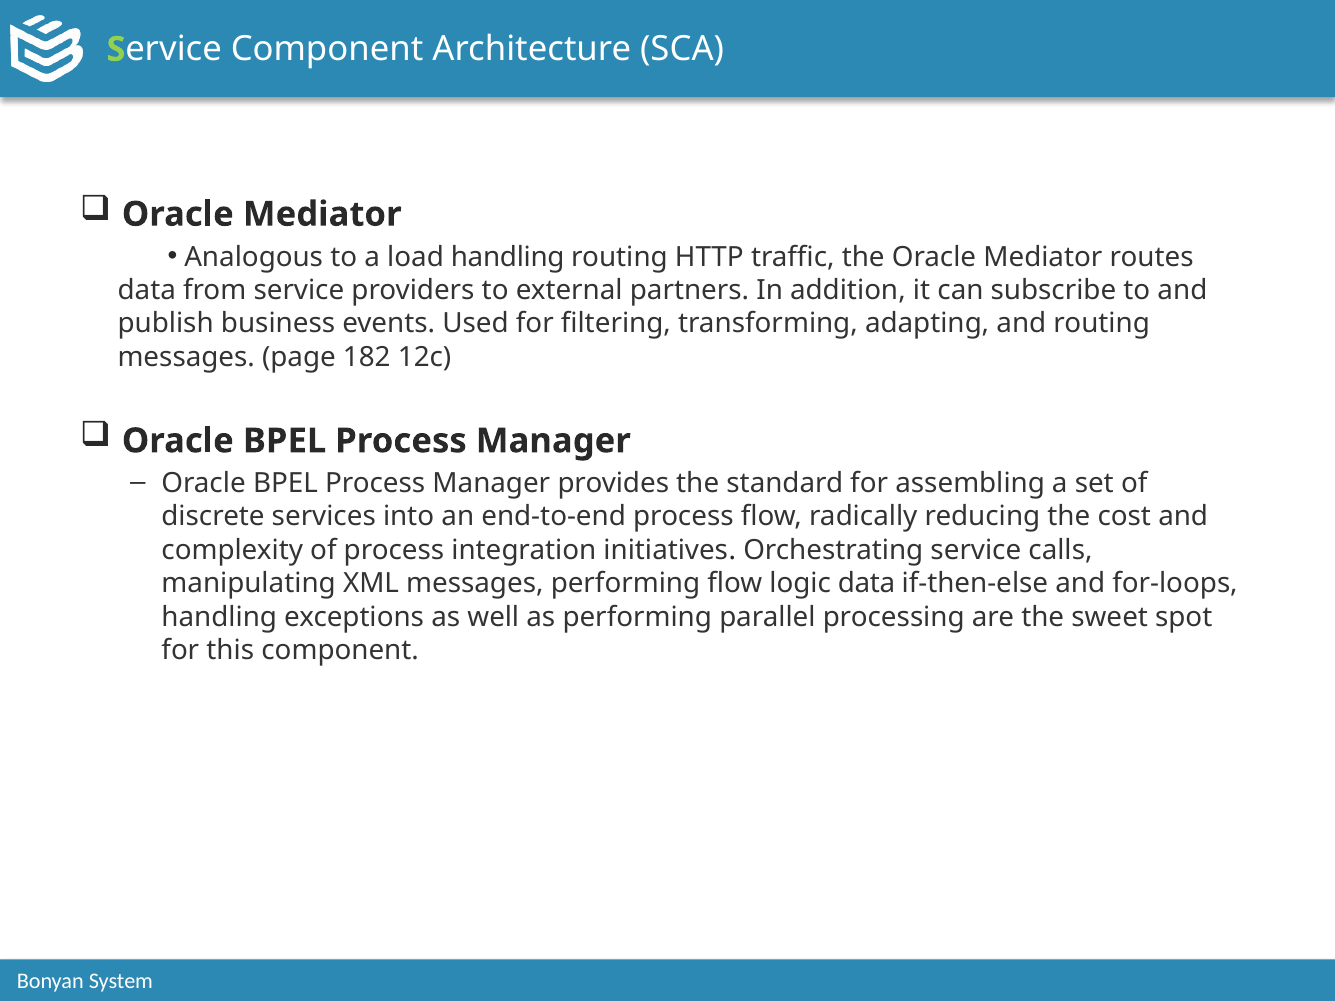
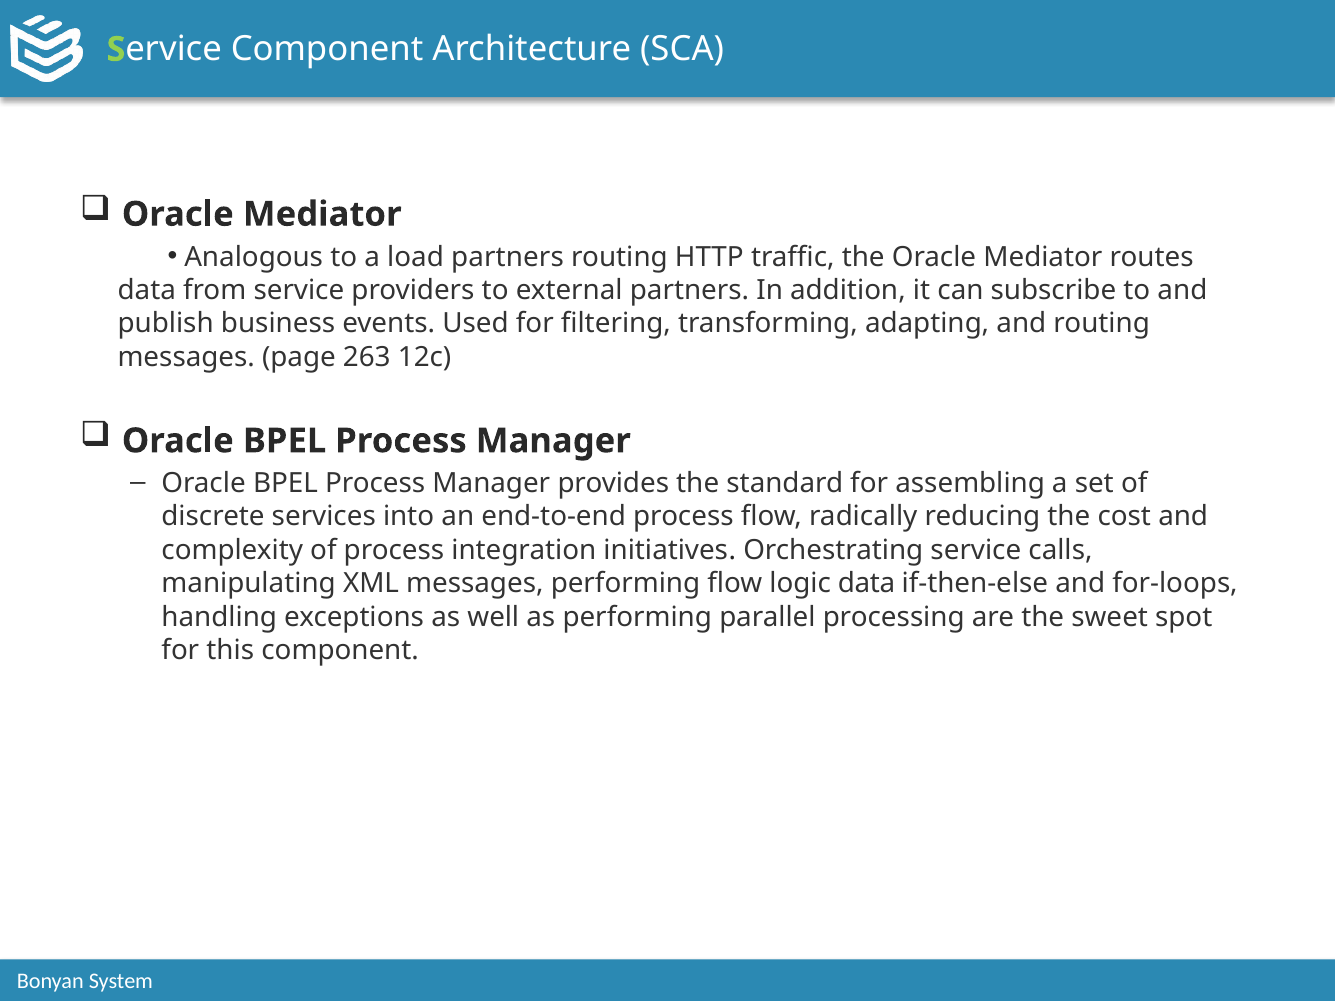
load handling: handling -> partners
182: 182 -> 263
